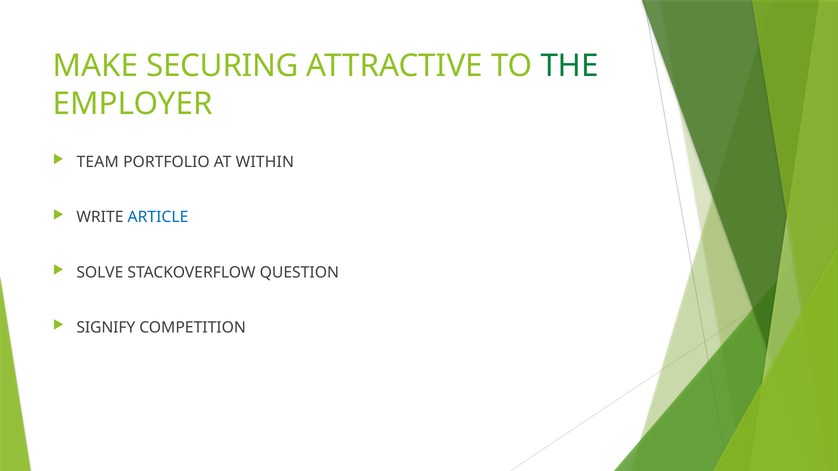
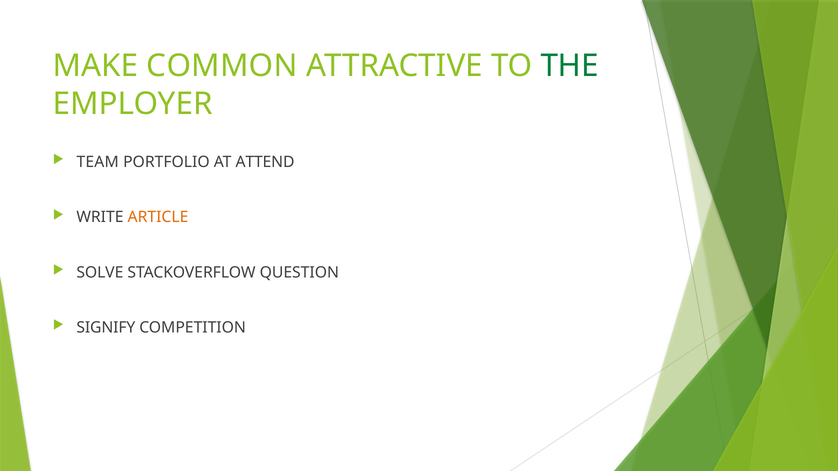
SECURING: SECURING -> COMMON
WITHIN: WITHIN -> ATTEND
ARTICLE colour: blue -> orange
